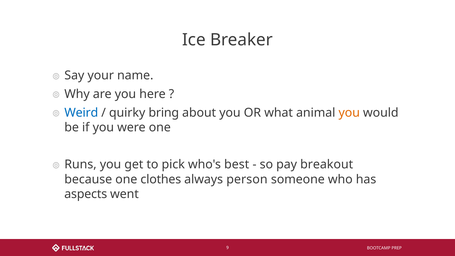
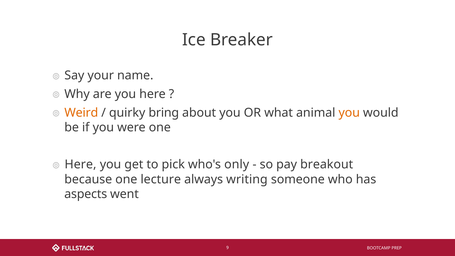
Weird colour: blue -> orange
Runs at (80, 165): Runs -> Here
best: best -> only
clothes: clothes -> lecture
person: person -> writing
